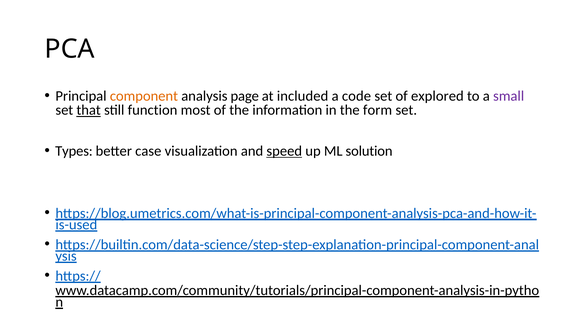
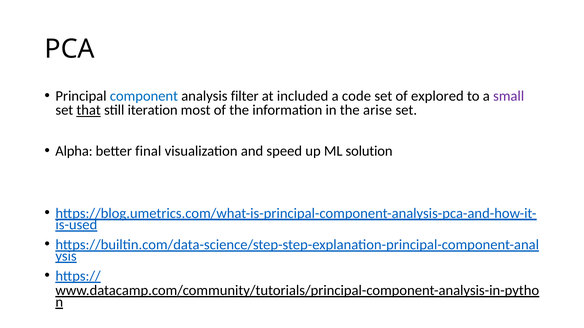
component colour: orange -> blue
page: page -> filter
function: function -> iteration
form: form -> arise
Types: Types -> Alpha
case: case -> final
speed underline: present -> none
